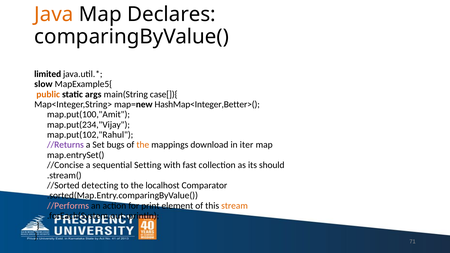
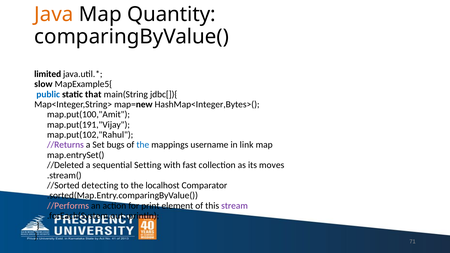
Declares: Declares -> Quantity
public colour: orange -> blue
args: args -> that
case[]){: case[]){ -> jdbc[]){
HashMap<Integer,Better>(: HashMap<Integer,Better>( -> HashMap<Integer,Bytes>(
map.put(234,"Vijay: map.put(234,"Vijay -> map.put(191,"Vijay
the at (143, 145) colour: orange -> blue
download: download -> username
iter: iter -> link
//Concise: //Concise -> //Deleted
should: should -> moves
stream colour: orange -> purple
